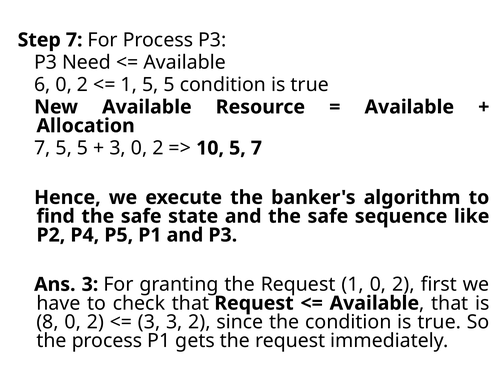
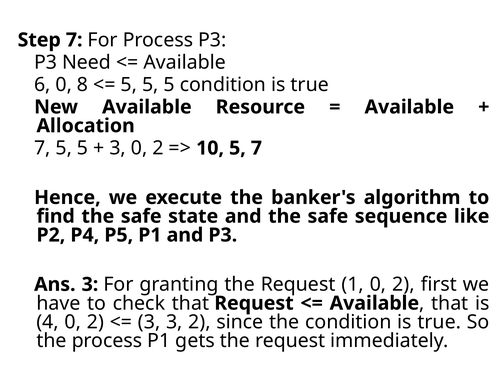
6 0 2: 2 -> 8
1 at (129, 85): 1 -> 5
8: 8 -> 4
